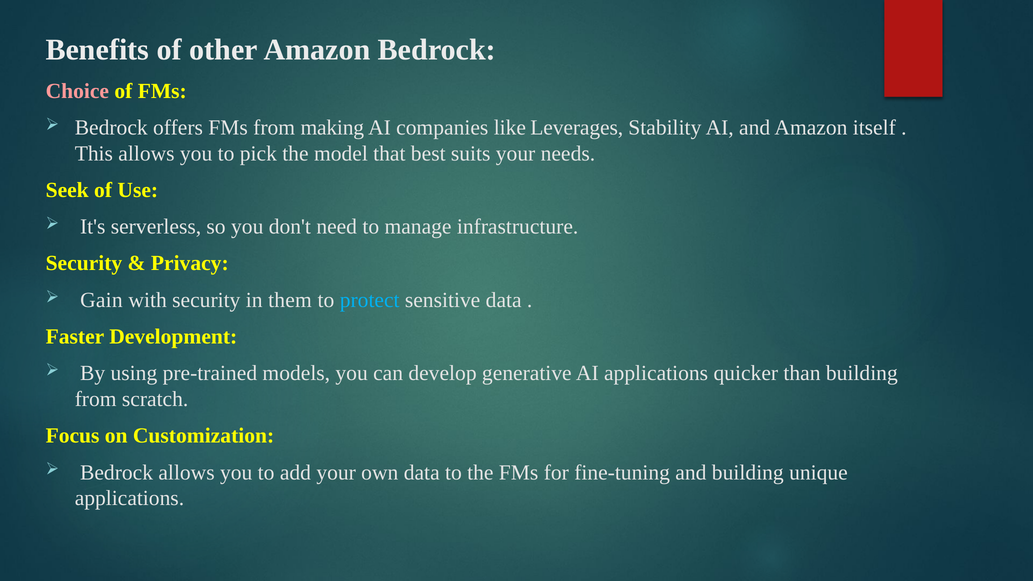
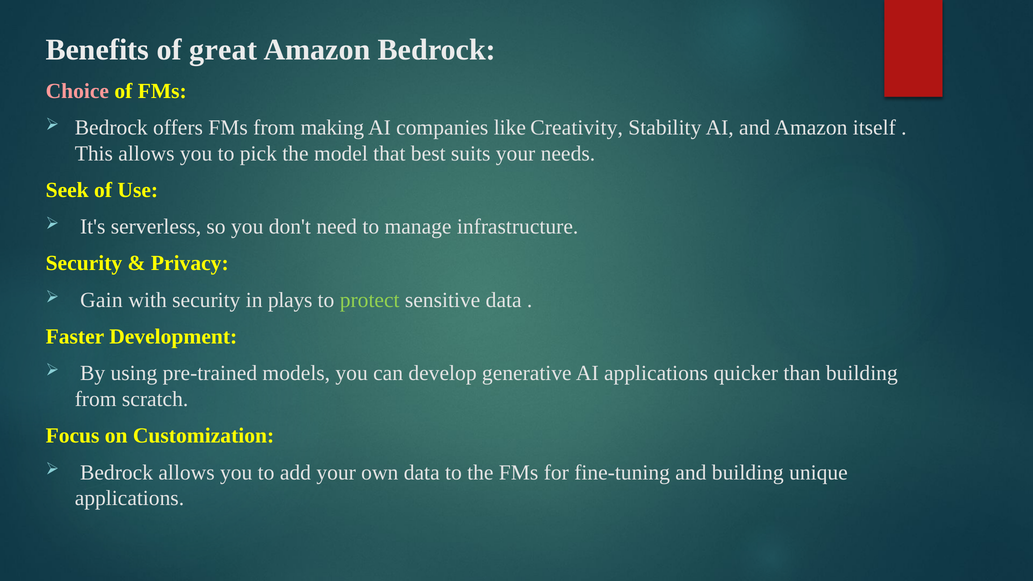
other: other -> great
Leverages: Leverages -> Creativity
them: them -> plays
protect colour: light blue -> light green
